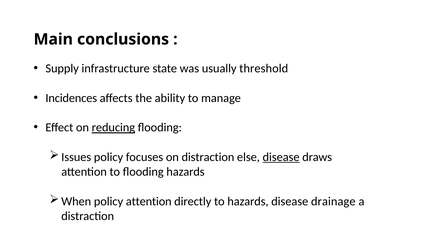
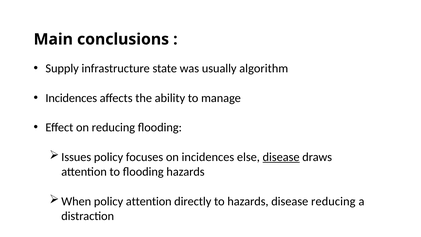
threshold: threshold -> algorithm
reducing at (113, 127) underline: present -> none
on distraction: distraction -> incidences
disease drainage: drainage -> reducing
